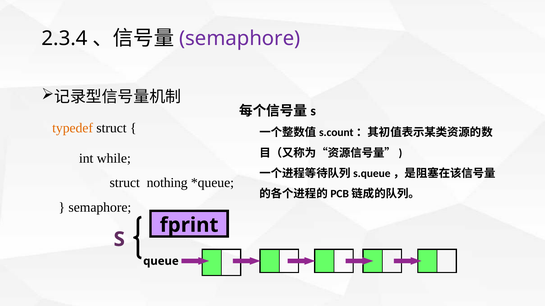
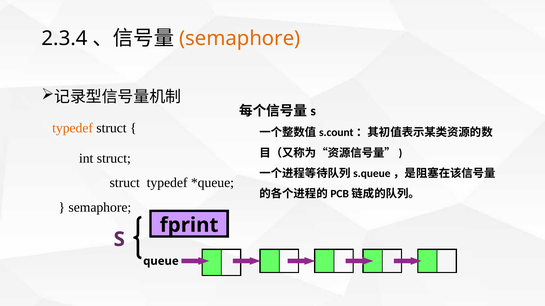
semaphore at (240, 38) colour: purple -> orange
int while: while -> struct
struct nothing: nothing -> typedef
